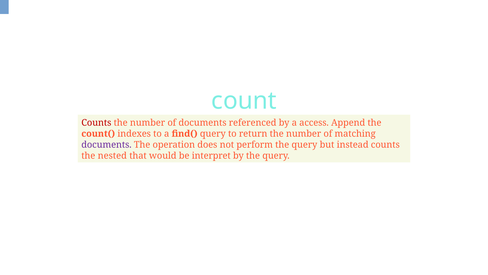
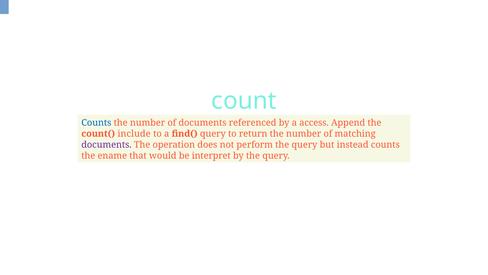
Counts at (96, 122) colour: red -> blue
indexes: indexes -> include
nested: nested -> ename
